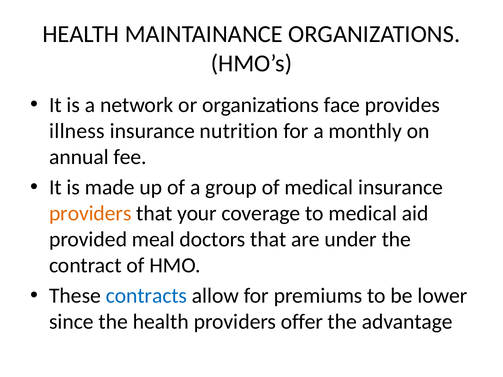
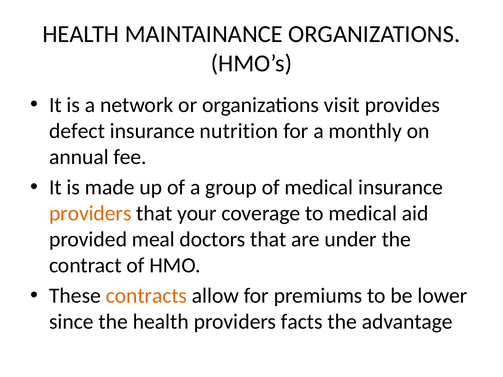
face: face -> visit
illness: illness -> defect
contracts colour: blue -> orange
offer: offer -> facts
